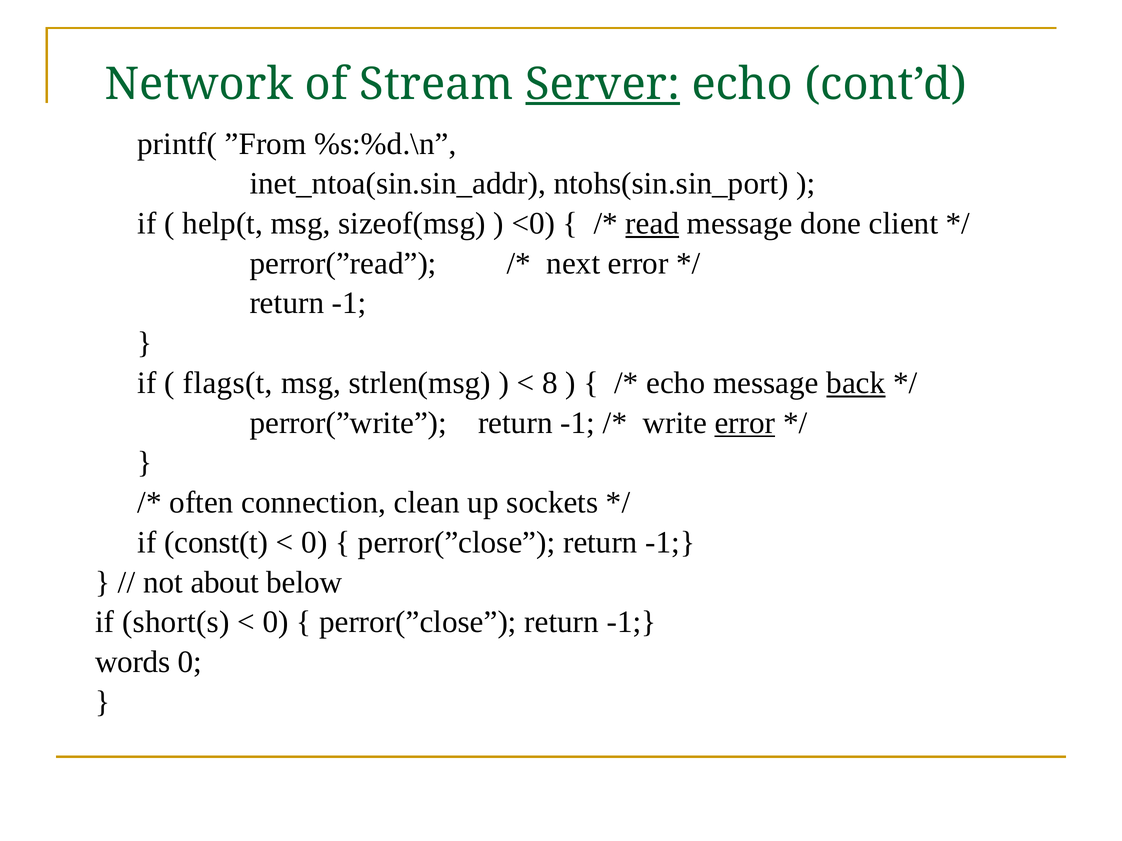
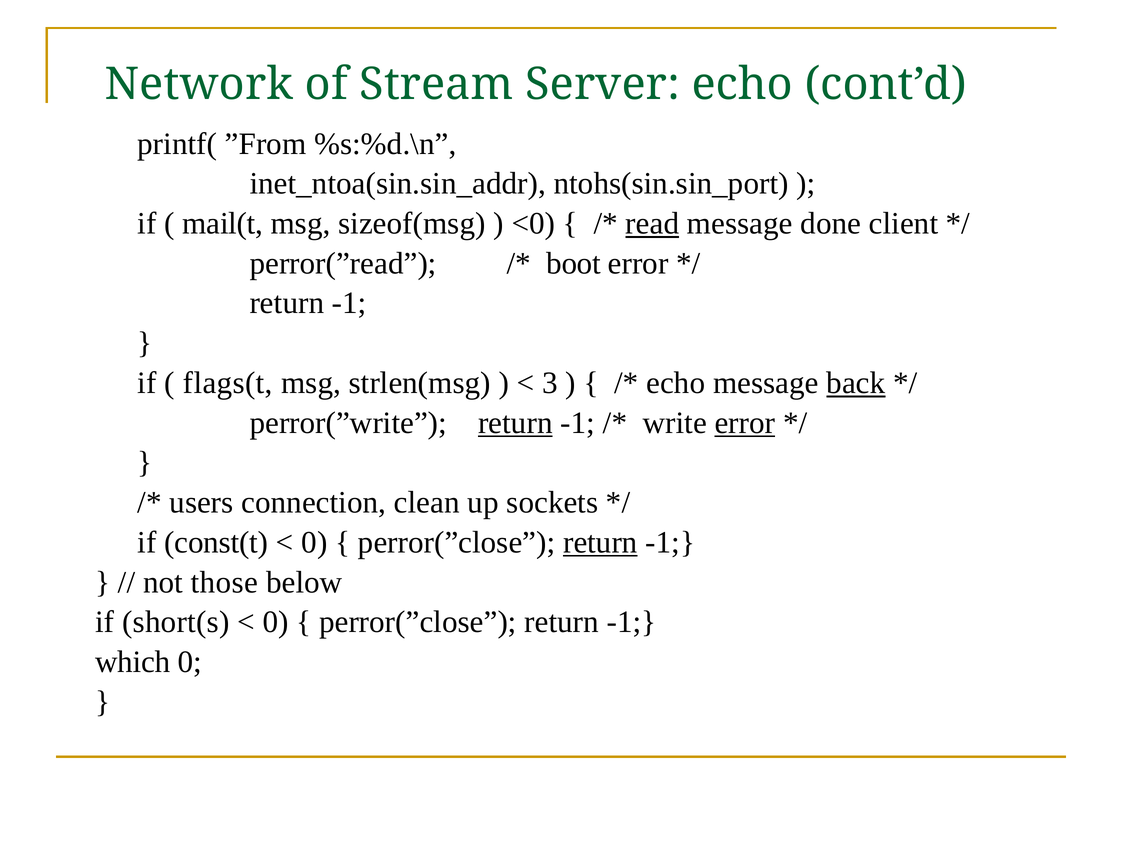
Server underline: present -> none
help(t: help(t -> mail(t
next: next -> boot
8: 8 -> 3
return at (515, 423) underline: none -> present
often: often -> users
return at (600, 543) underline: none -> present
about: about -> those
words: words -> which
